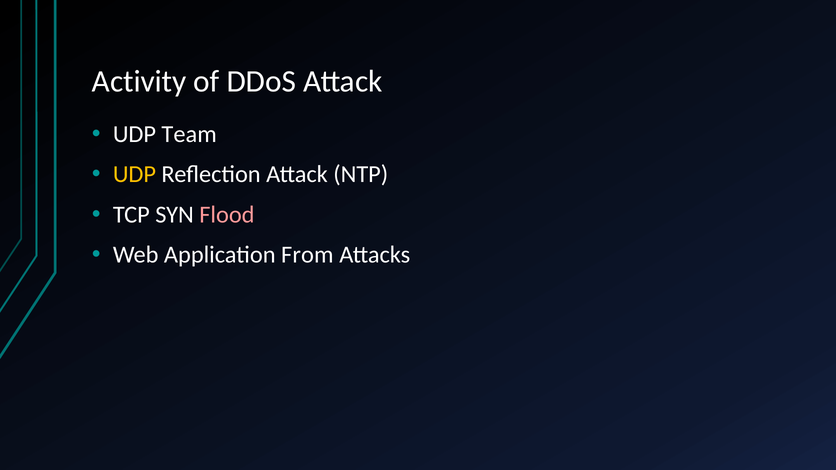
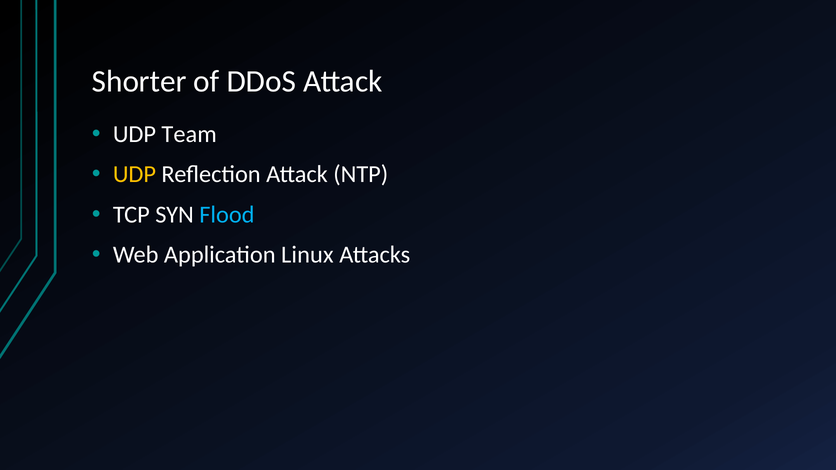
Activity: Activity -> Shorter
Flood colour: pink -> light blue
From: From -> Linux
